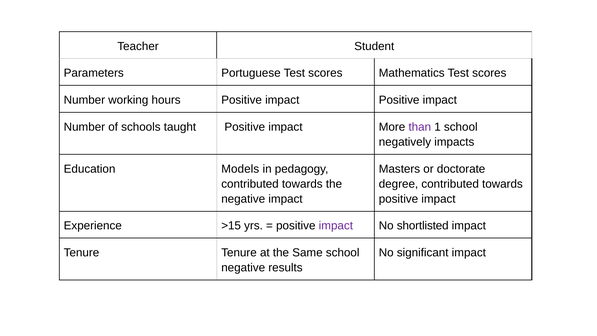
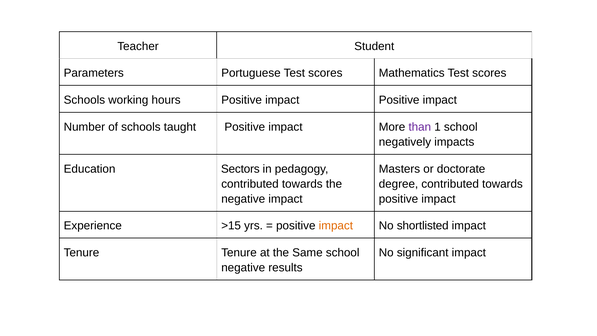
Number at (84, 100): Number -> Schools
Models: Models -> Sectors
impact at (336, 226) colour: purple -> orange
